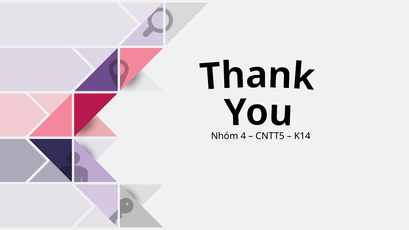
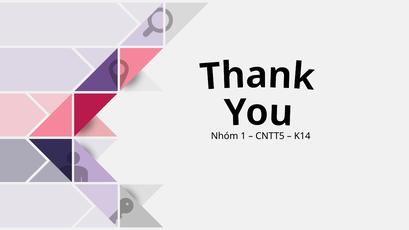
4: 4 -> 1
